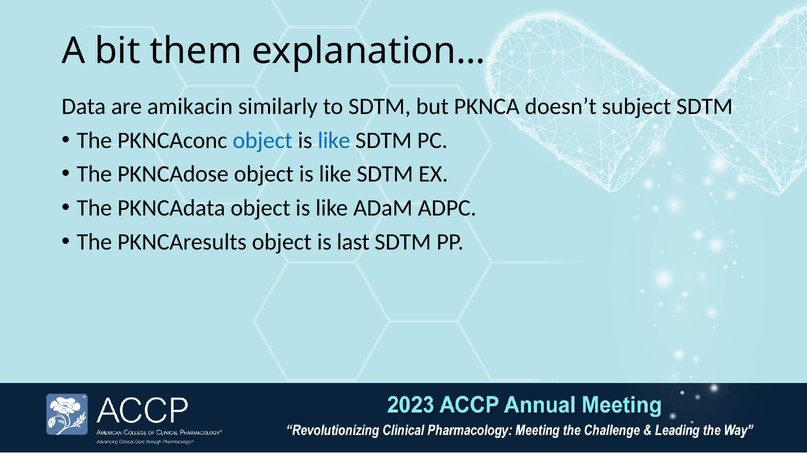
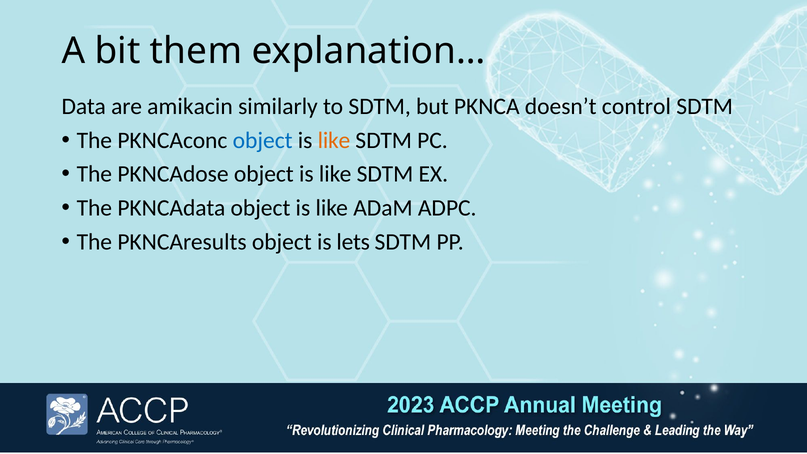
subject: subject -> control
like at (334, 140) colour: blue -> orange
last: last -> lets
